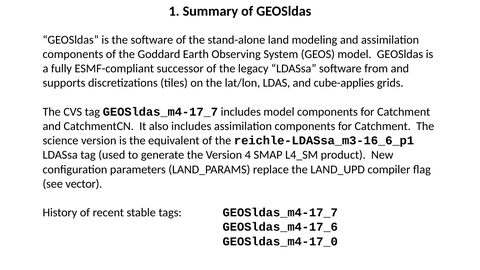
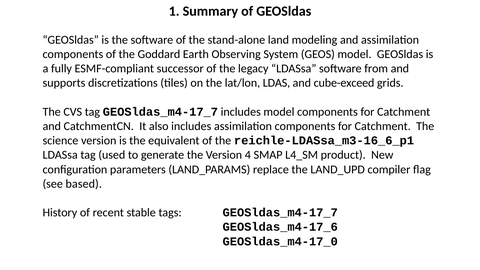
cube-applies: cube-applies -> cube-exceed
vector: vector -> based
